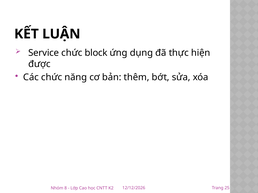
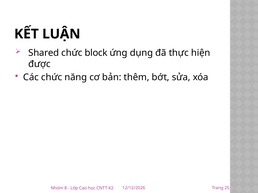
Service: Service -> Shared
